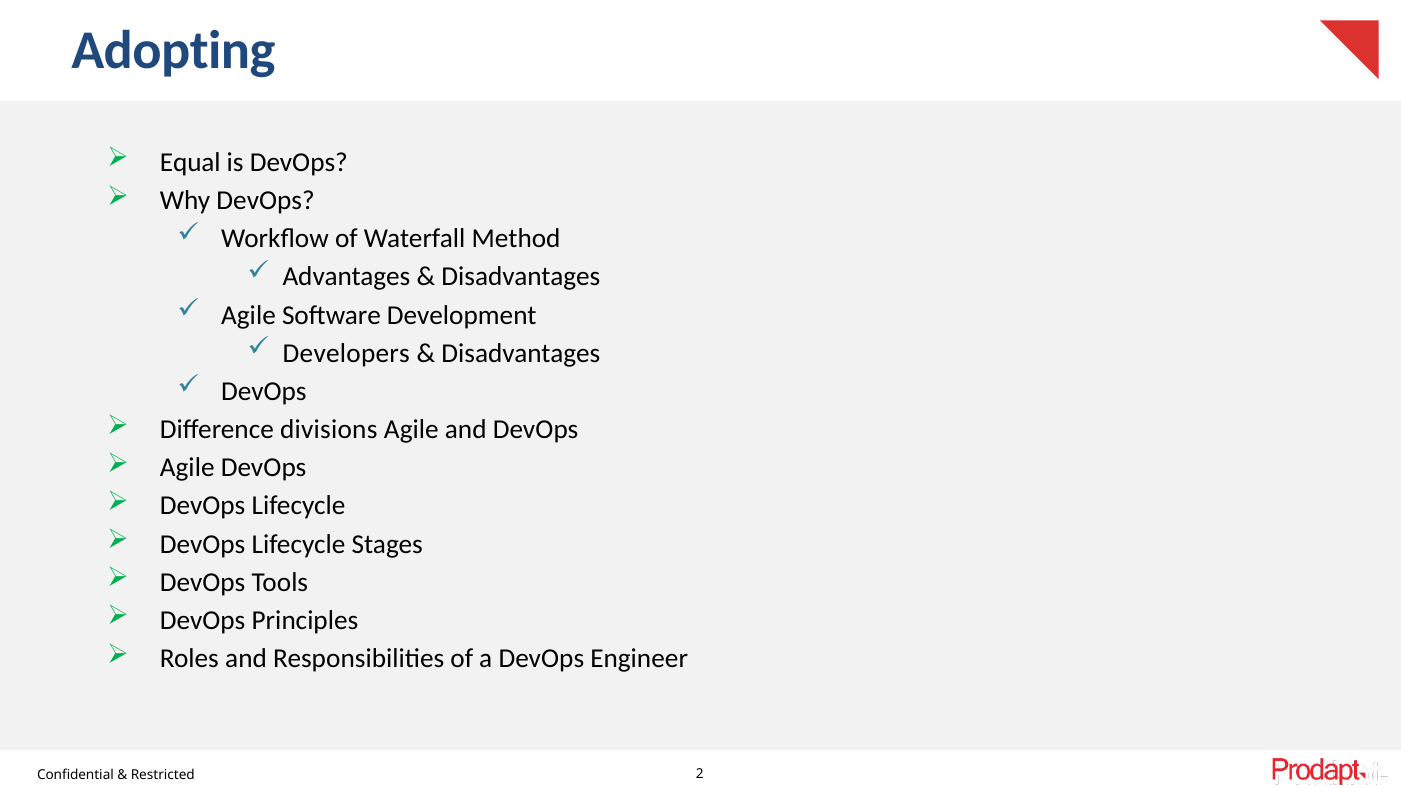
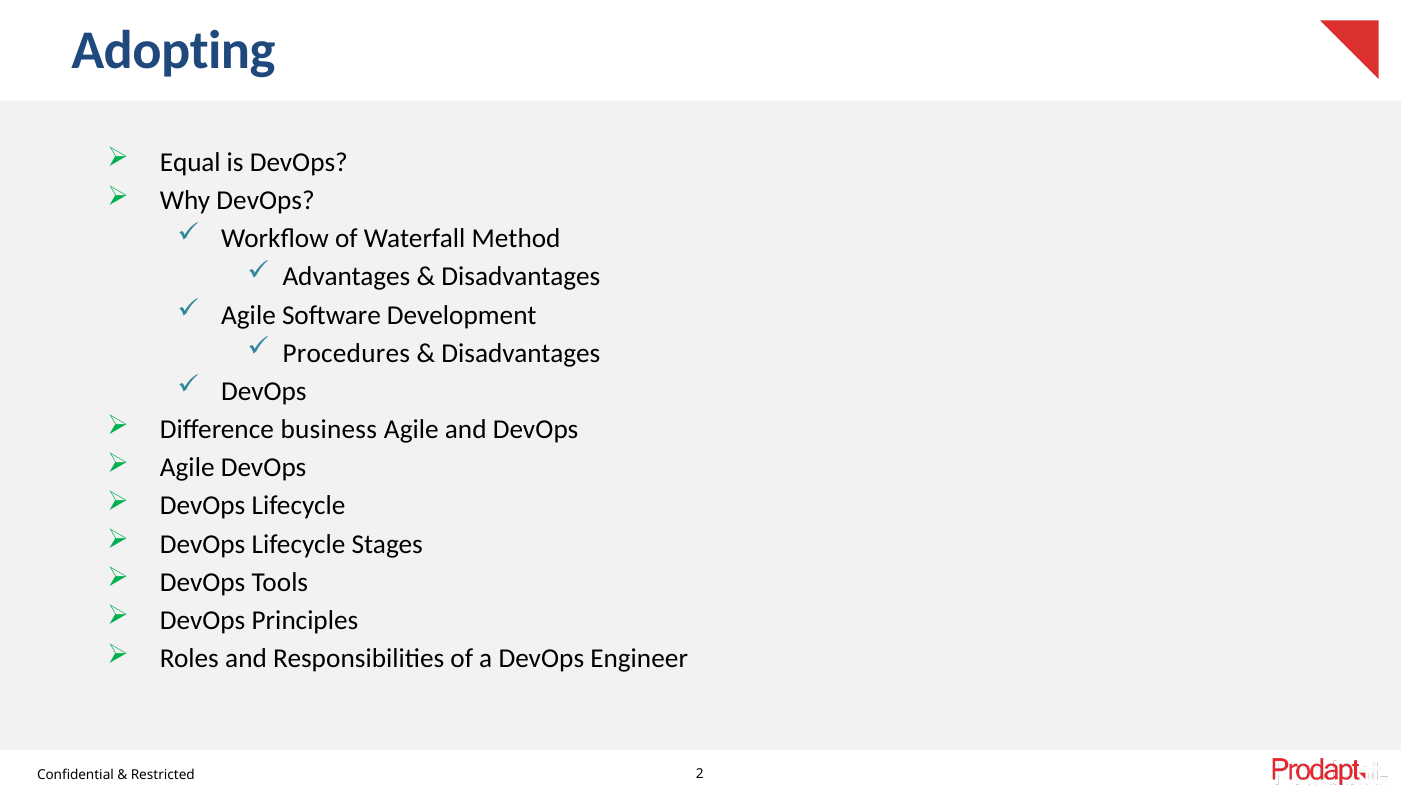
Developers: Developers -> Procedures
divisions: divisions -> business
